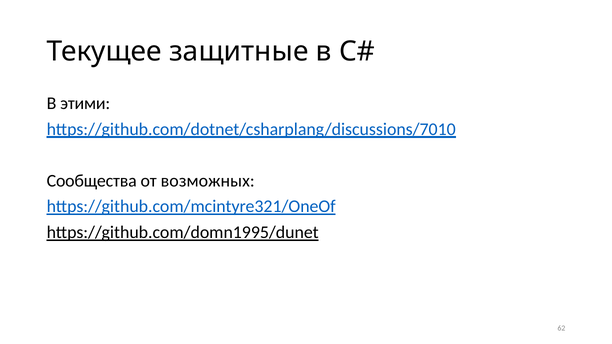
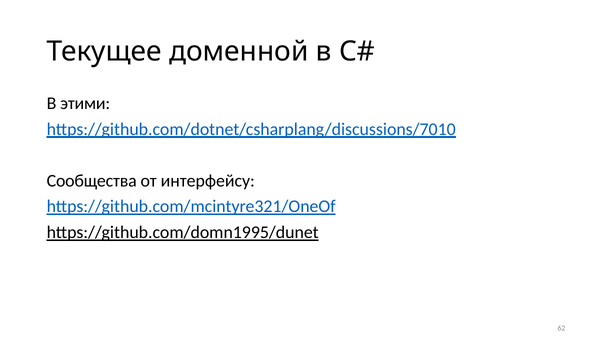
защитные: защитные -> доменной
возможных: возможных -> интерфейсу
